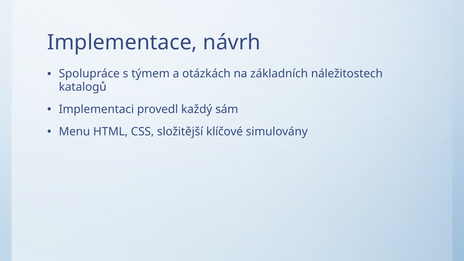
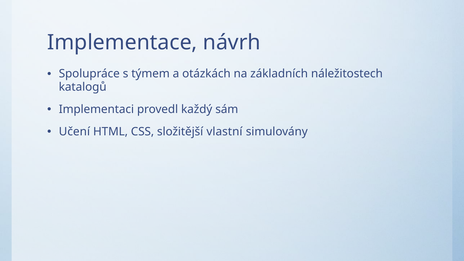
Menu: Menu -> Učení
klíčové: klíčové -> vlastní
